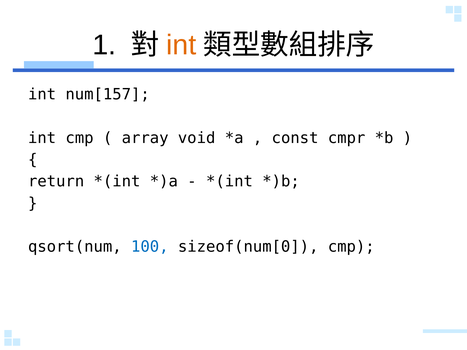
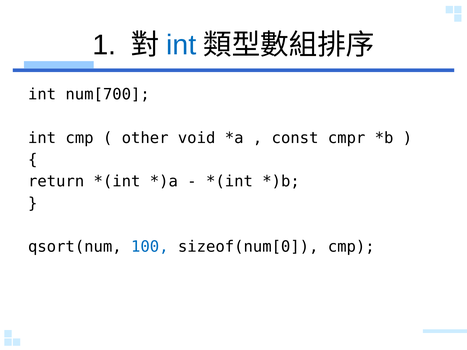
int at (181, 45) colour: orange -> blue
num[157: num[157 -> num[700
array: array -> other
